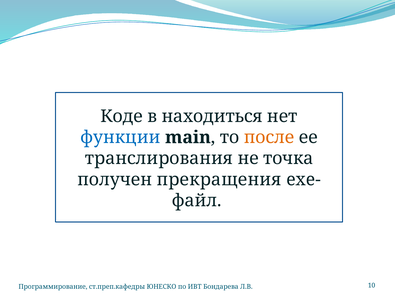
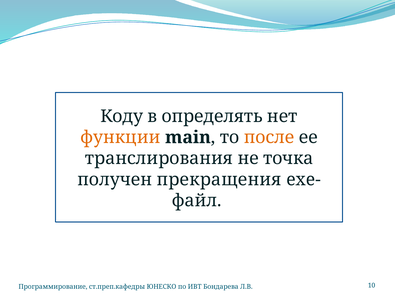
Коде: Коде -> Коду
находиться: находиться -> определять
функции colour: blue -> orange
